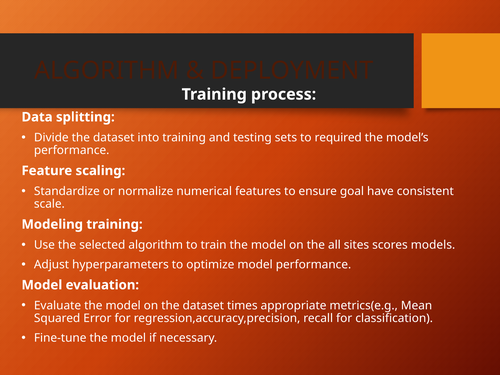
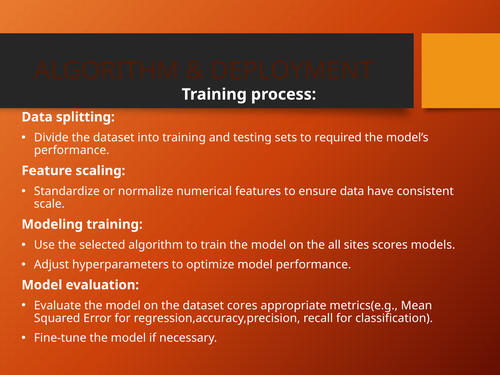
ensure goal: goal -> data
times: times -> cores
